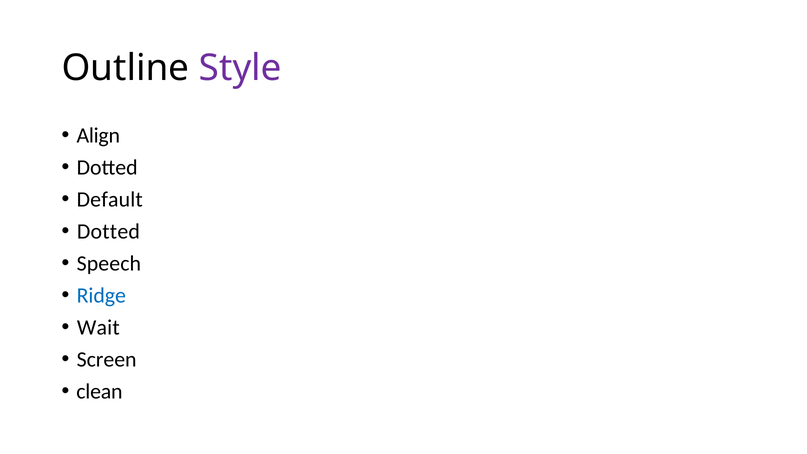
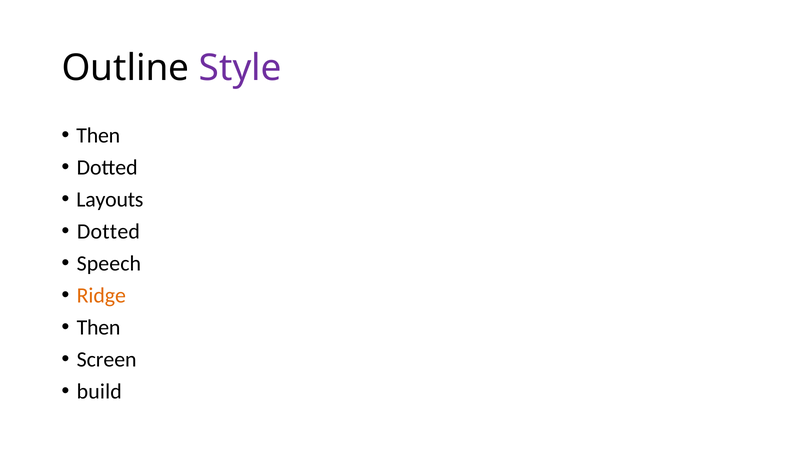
Align at (98, 136): Align -> Then
Default: Default -> Layouts
Ridge colour: blue -> orange
Wait at (98, 328): Wait -> Then
clean: clean -> build
